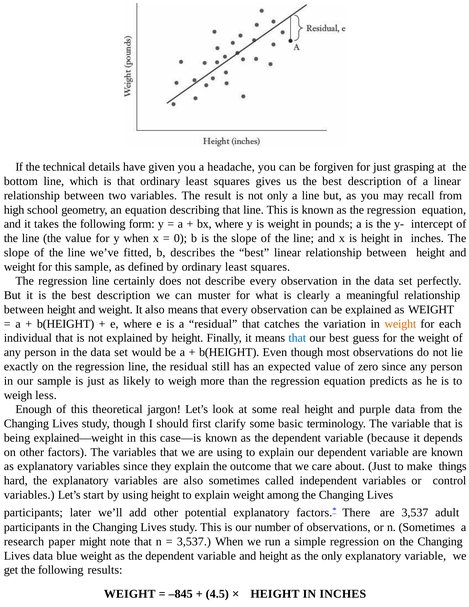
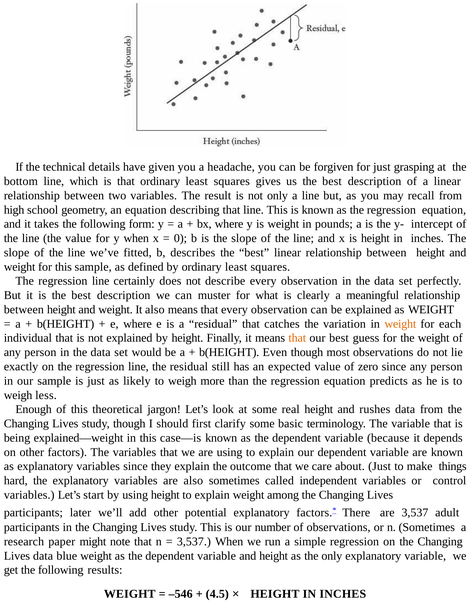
that at (297, 338) colour: blue -> orange
purple: purple -> rushes
–845: –845 -> –546
